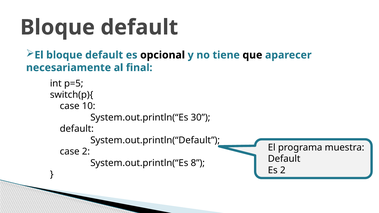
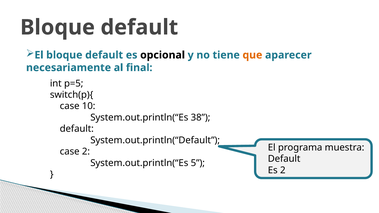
que colour: black -> orange
30: 30 -> 38
8: 8 -> 5
